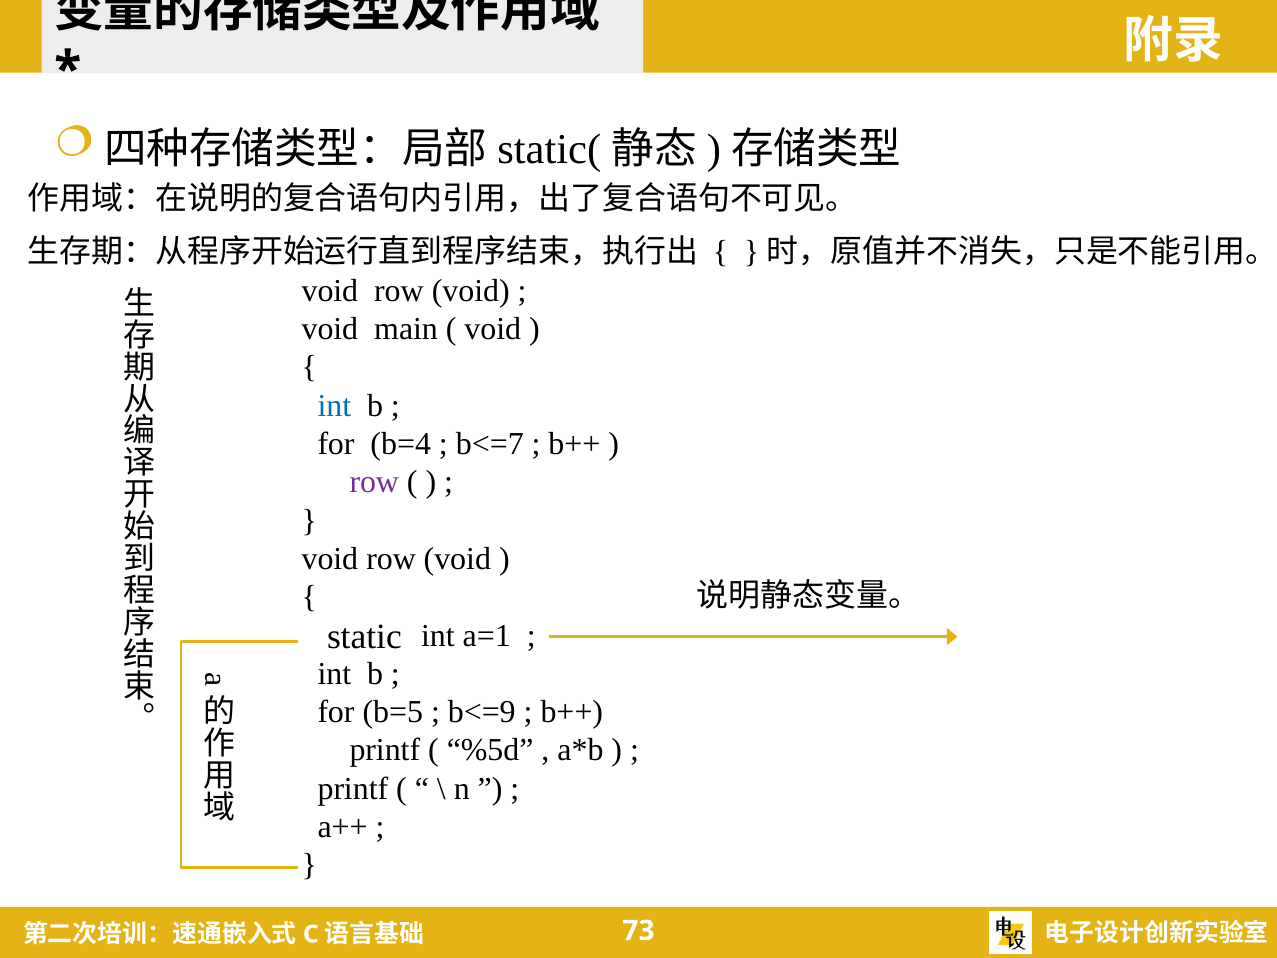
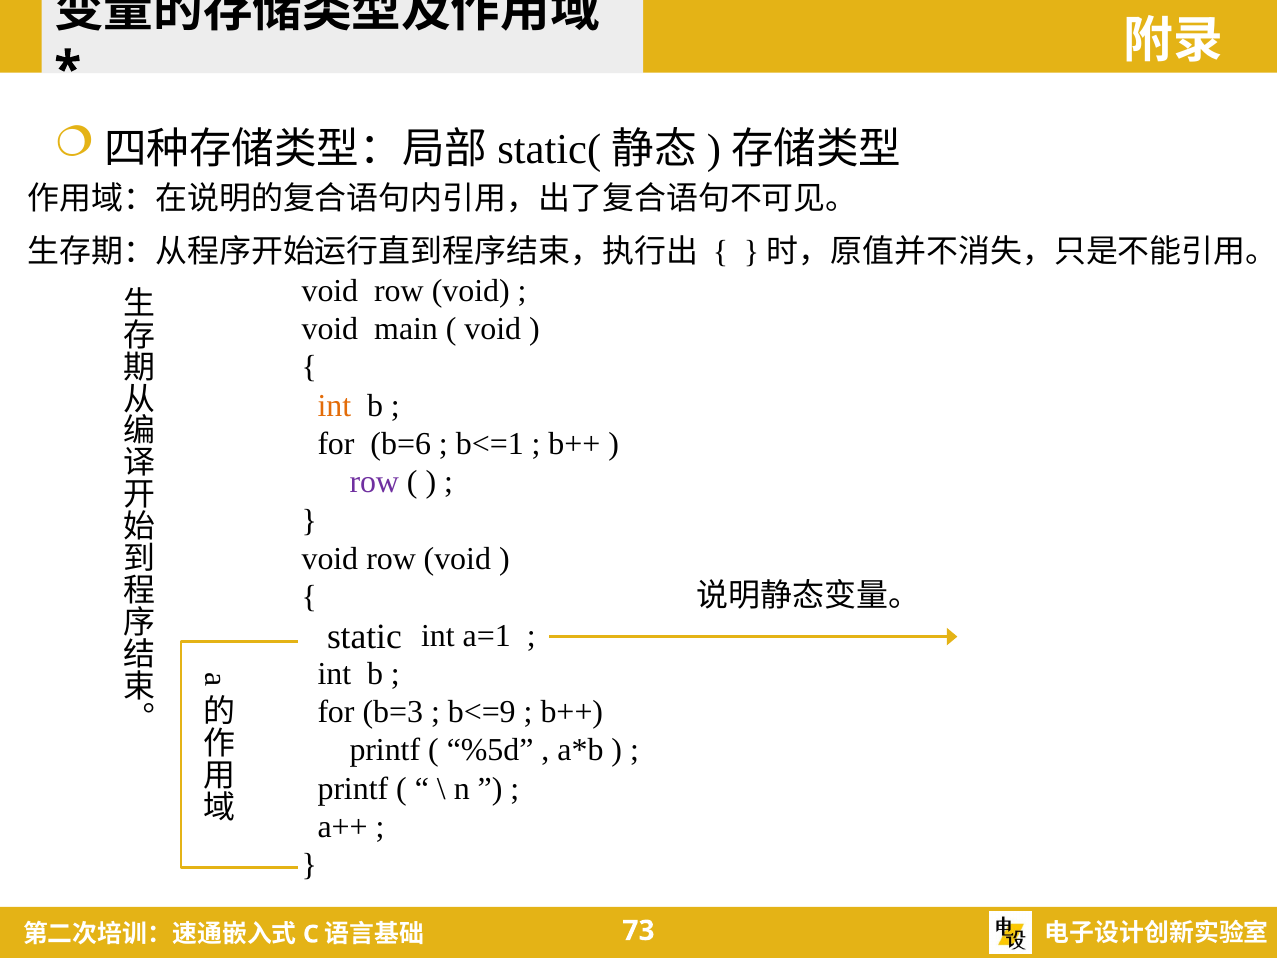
int at (334, 405) colour: blue -> orange
b=4: b=4 -> b=6
b<=7: b<=7 -> b<=1
b=5: b=5 -> b=3
